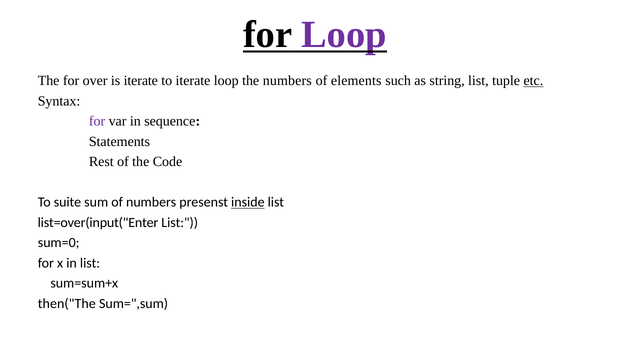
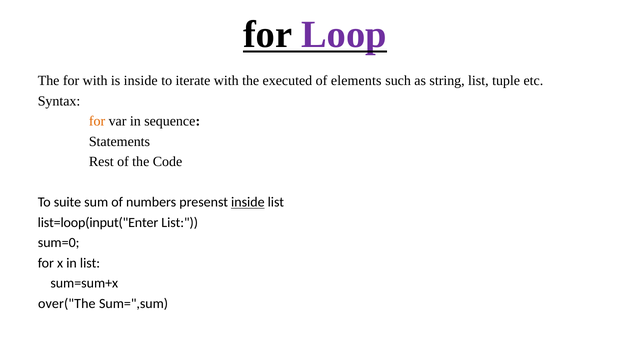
for over: over -> with
is iterate: iterate -> inside
iterate loop: loop -> with
the numbers: numbers -> executed
etc underline: present -> none
for at (97, 121) colour: purple -> orange
list=over(input("Enter: list=over(input("Enter -> list=loop(input("Enter
then("The: then("The -> over("The
